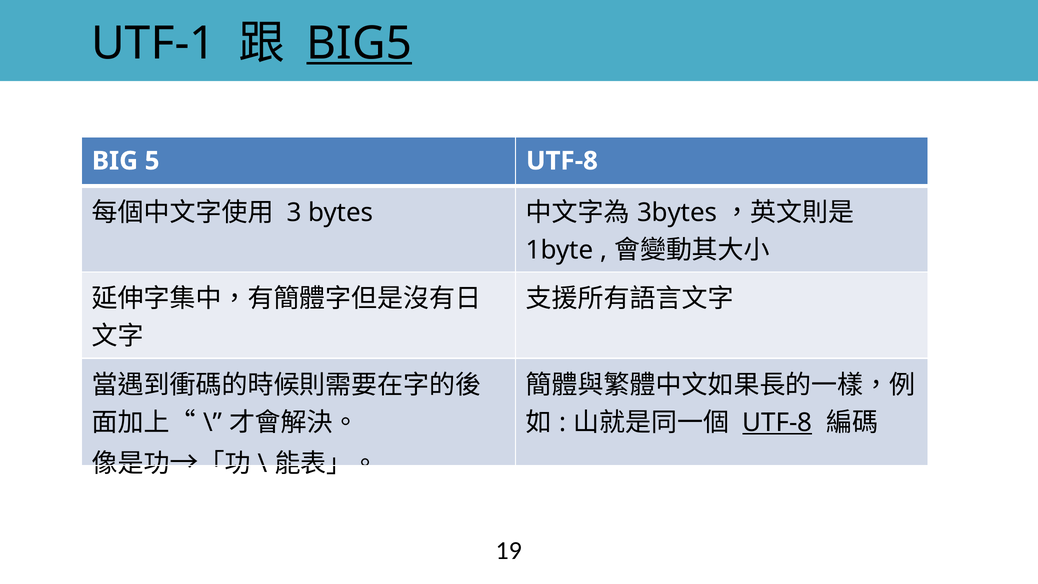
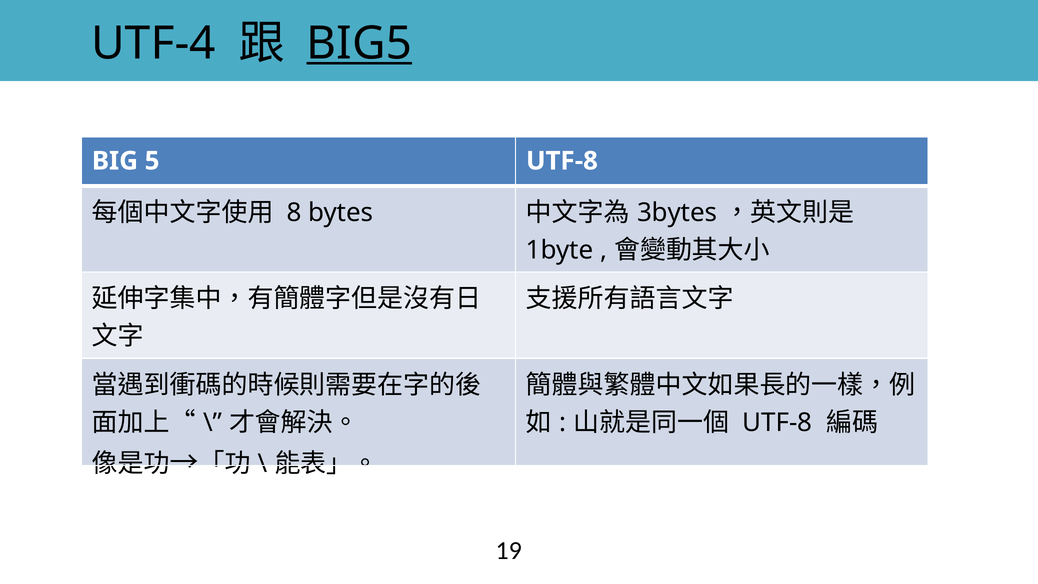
UTF-1: UTF-1 -> UTF-4
3: 3 -> 8
UTF-8 at (777, 423) underline: present -> none
